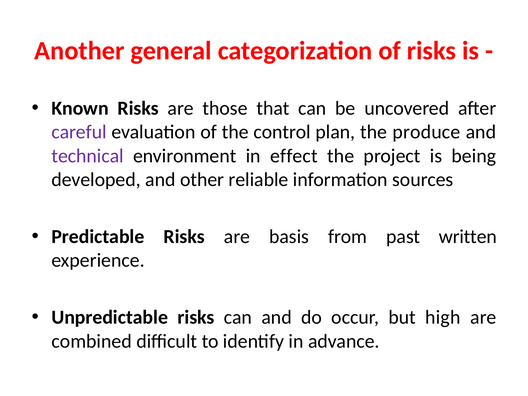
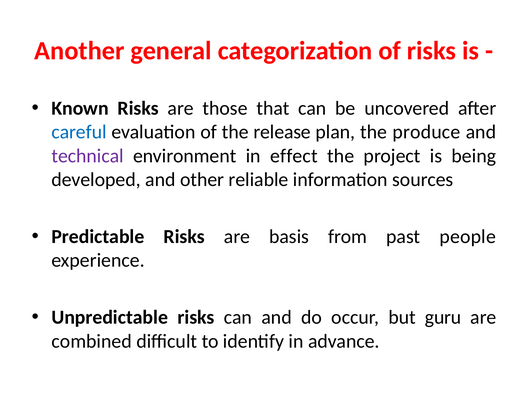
careful colour: purple -> blue
control: control -> release
written: written -> people
high: high -> guru
